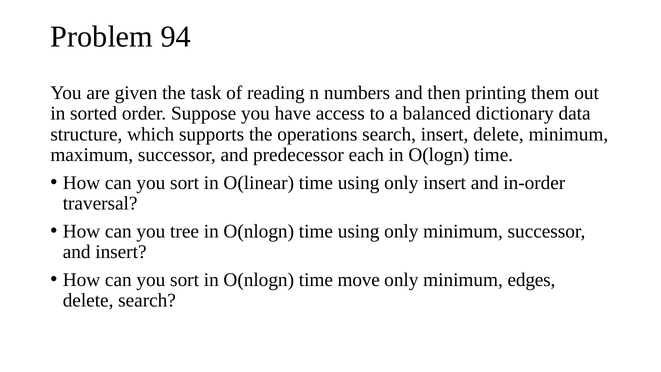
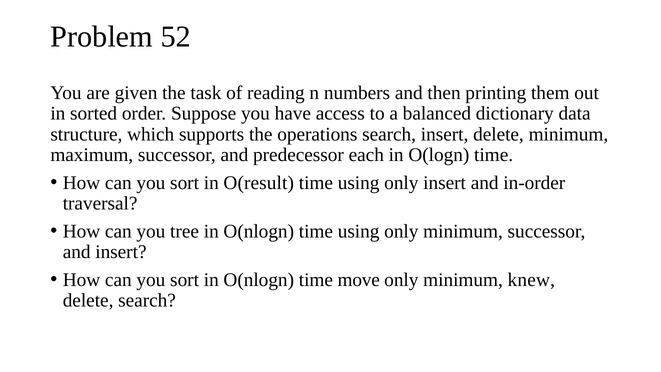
94: 94 -> 52
O(linear: O(linear -> O(result
edges: edges -> knew
